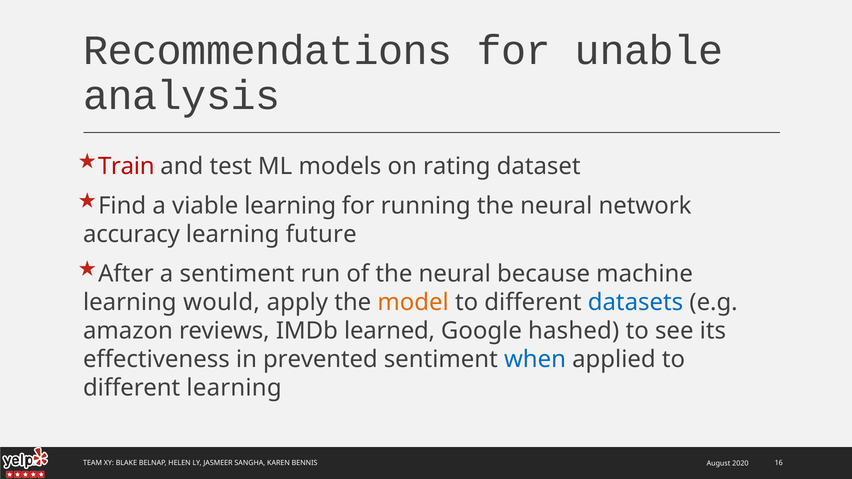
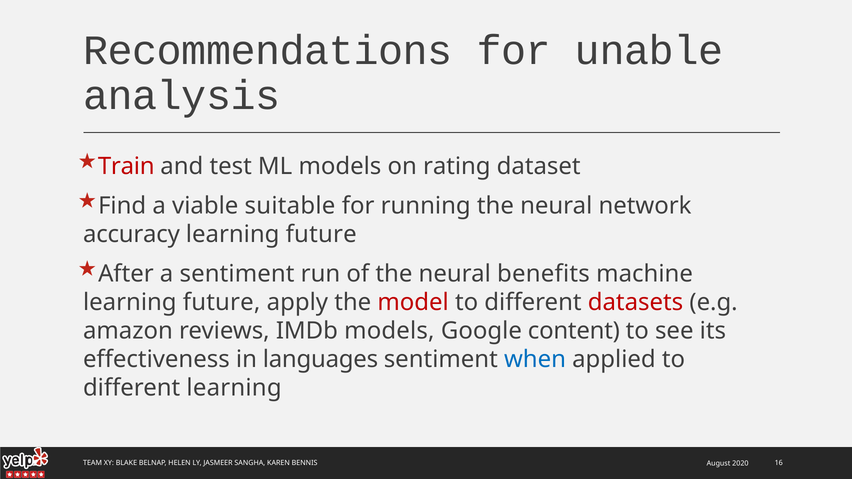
viable learning: learning -> suitable
because: because -> benefits
would at (222, 302): would -> future
model colour: orange -> red
datasets colour: blue -> red
IMDb learned: learned -> models
hashed: hashed -> content
prevented: prevented -> languages
